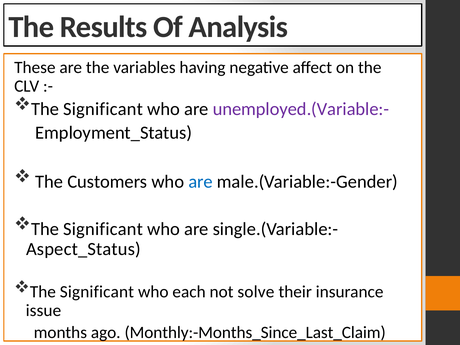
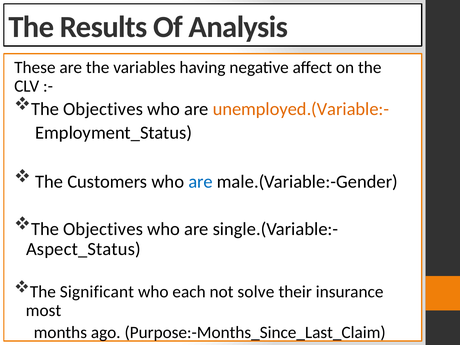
Significant at (103, 109): Significant -> Objectives
unemployed.(Variable:- colour: purple -> orange
Significant at (103, 229): Significant -> Objectives
issue: issue -> most
Monthly:-Months_Since_Last_Claim: Monthly:-Months_Since_Last_Claim -> Purpose:-Months_Since_Last_Claim
